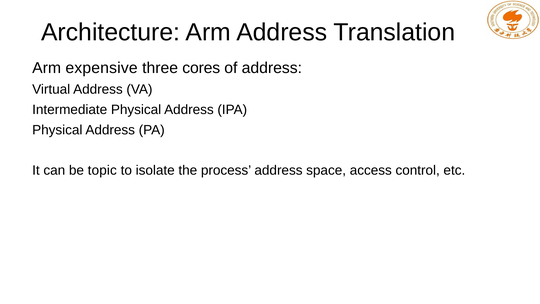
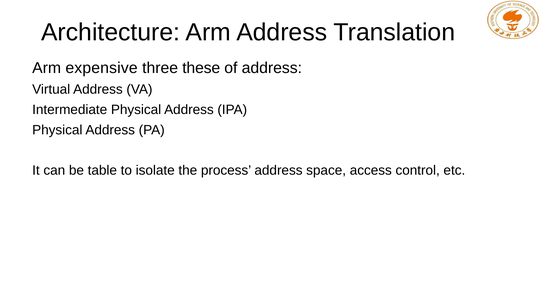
cores: cores -> these
topic: topic -> table
